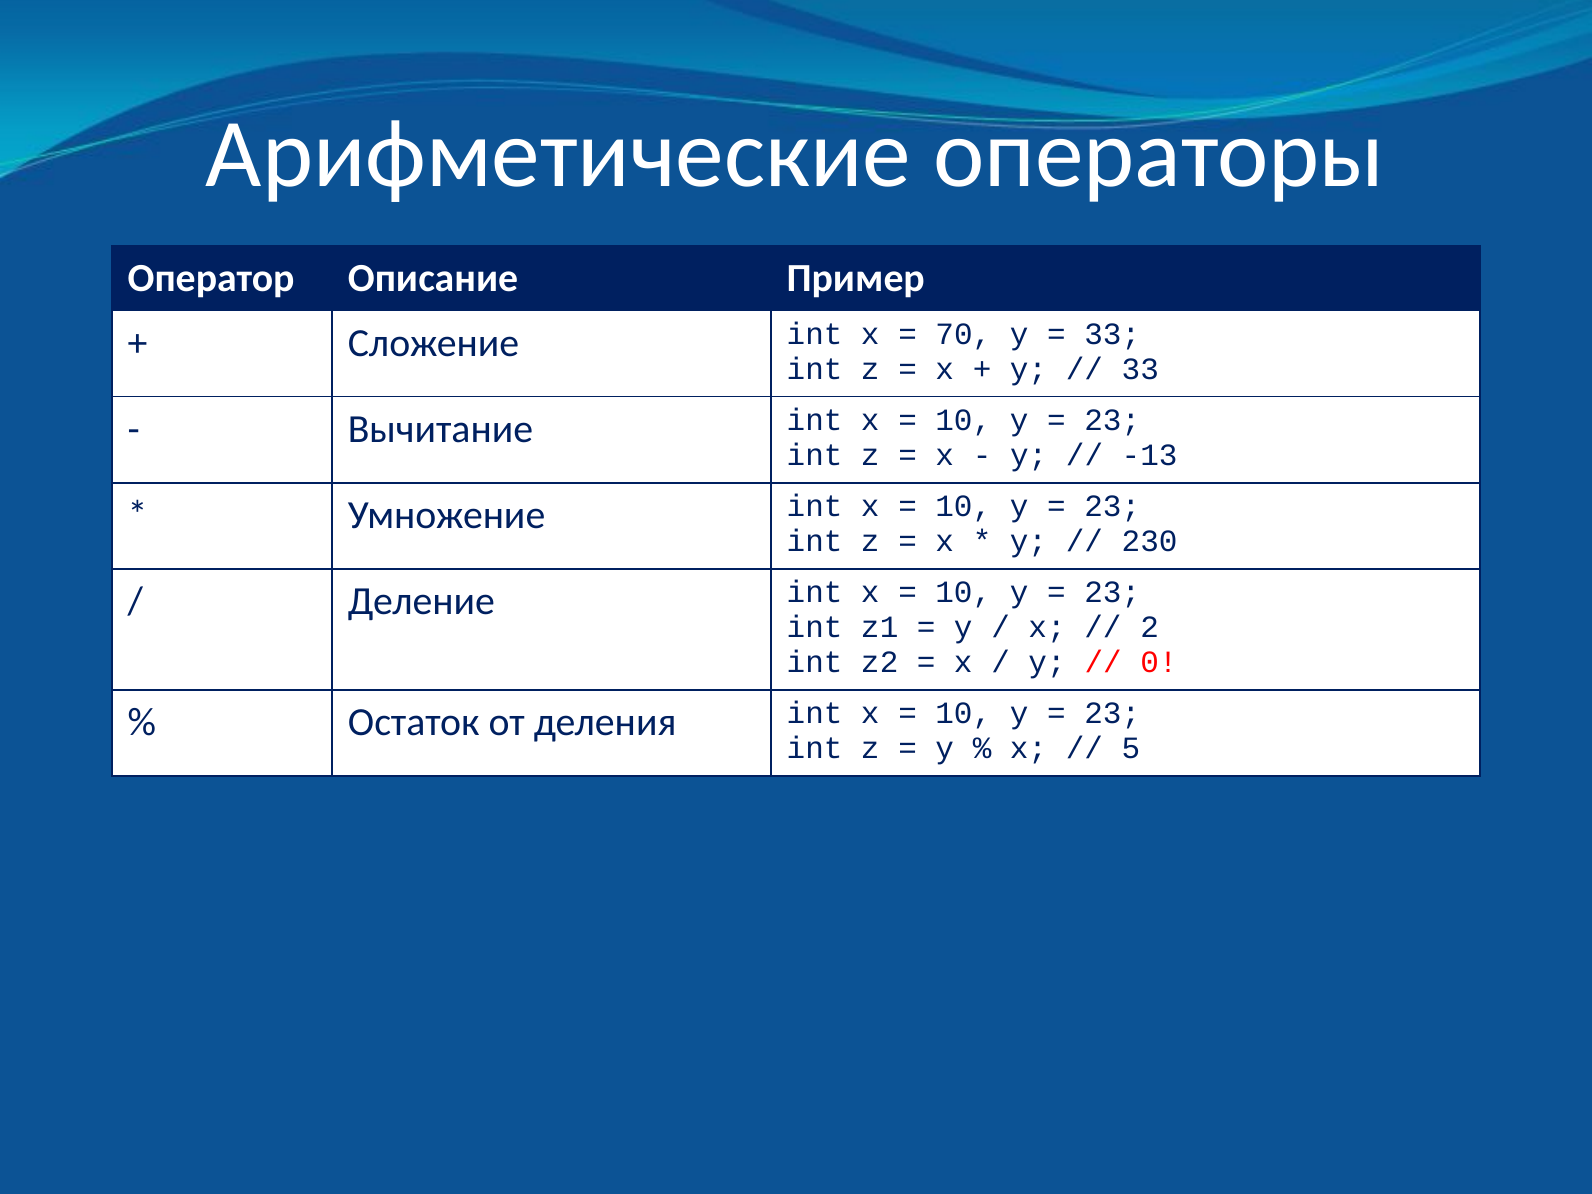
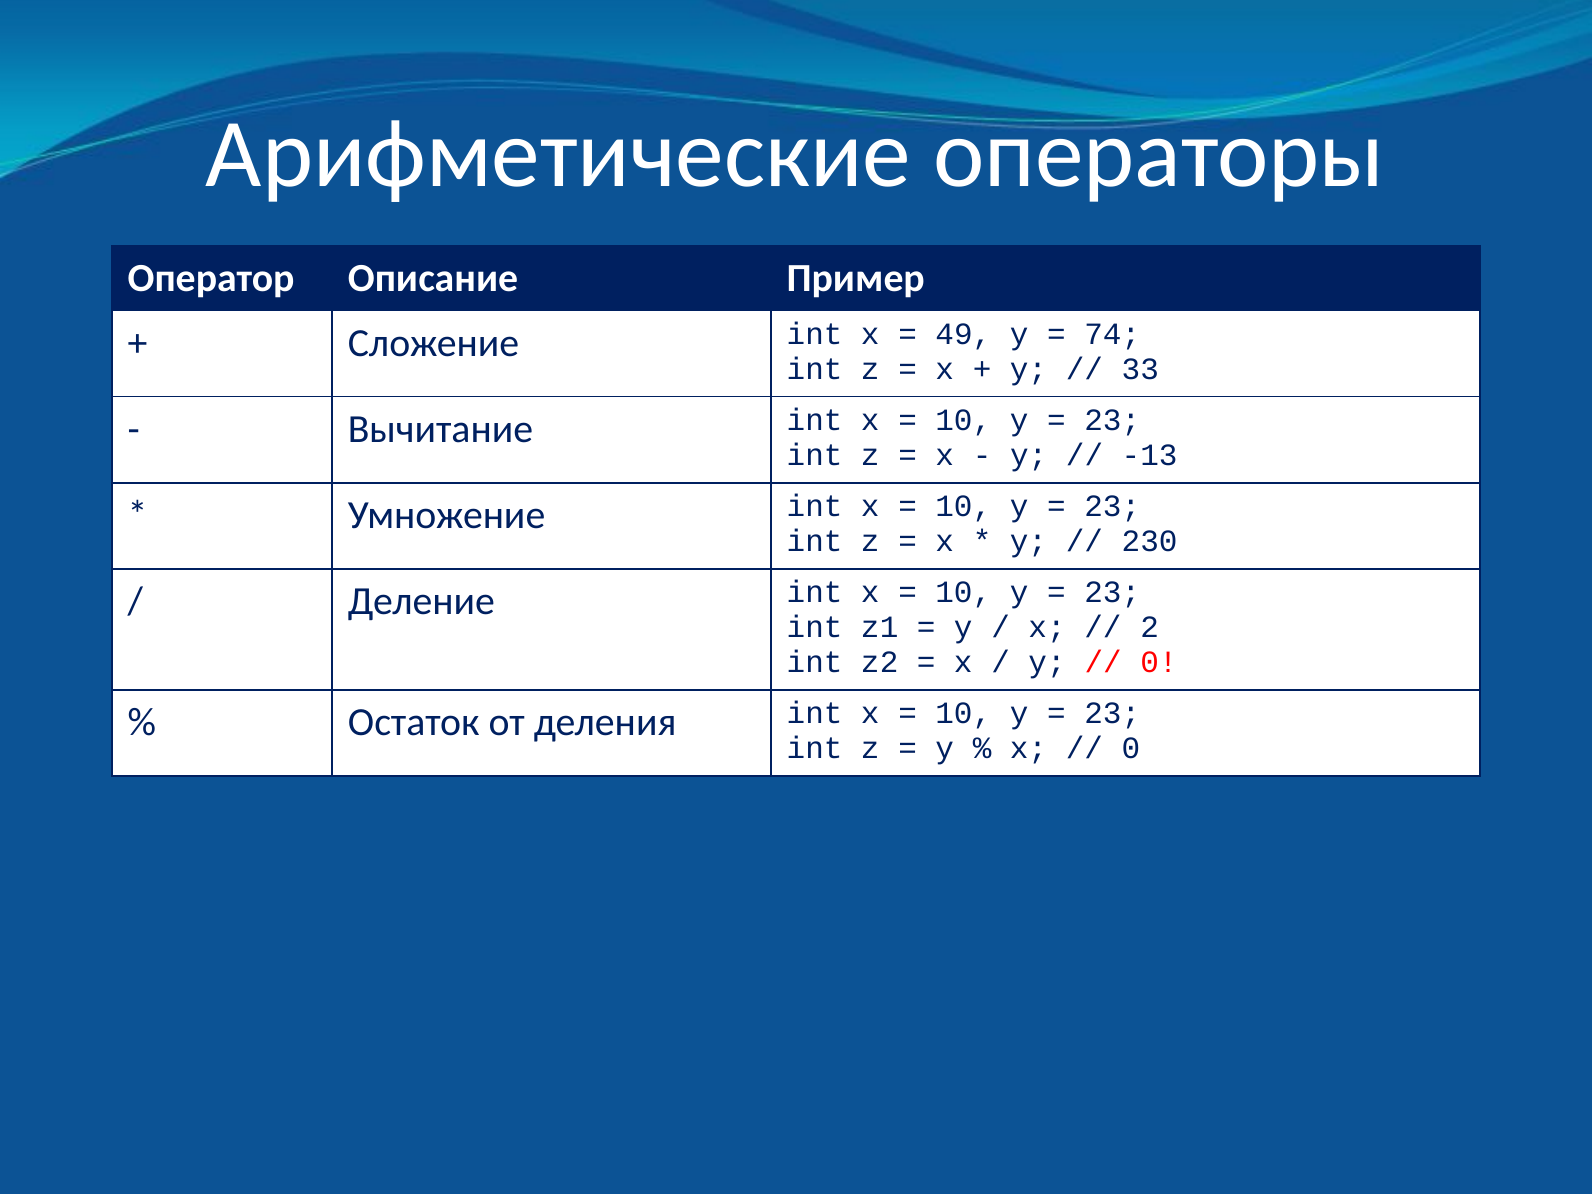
70: 70 -> 49
33 at (1112, 334): 33 -> 74
5 at (1131, 748): 5 -> 0
